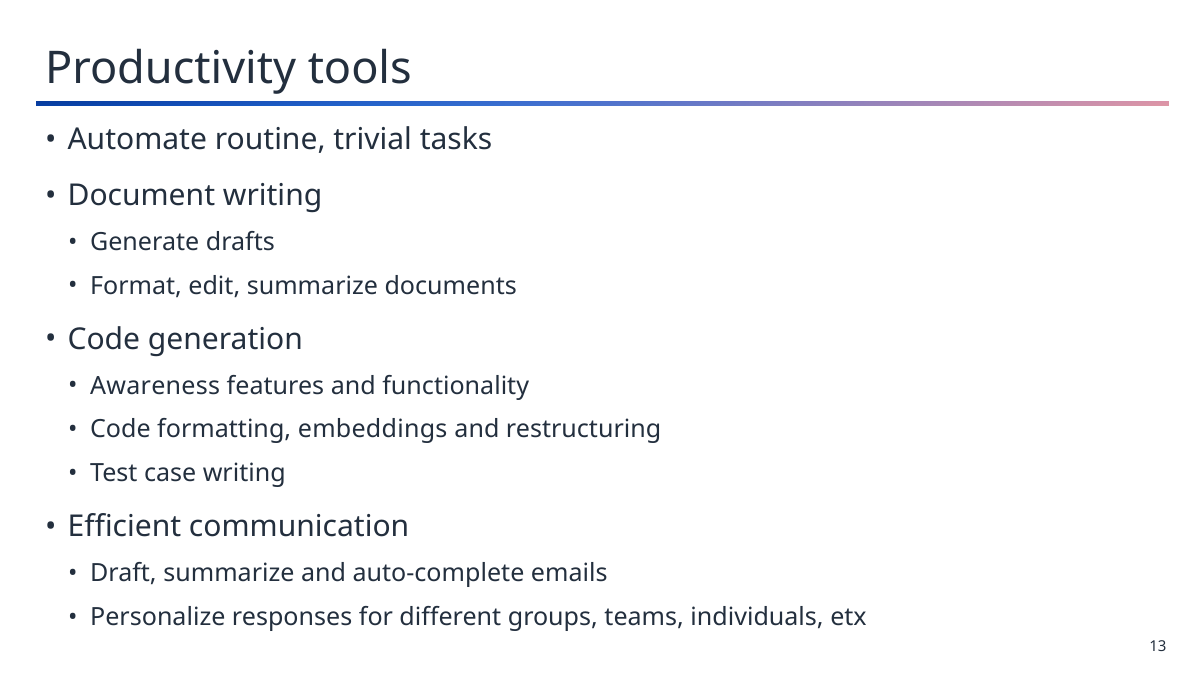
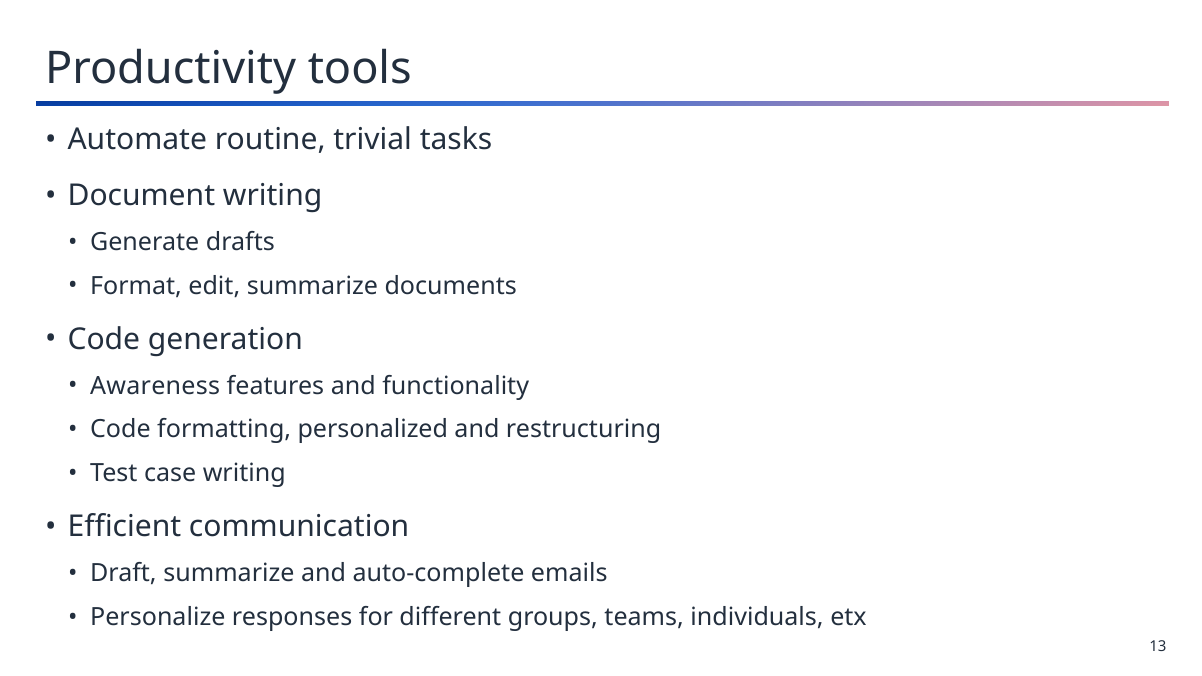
embeddings: embeddings -> personalized
